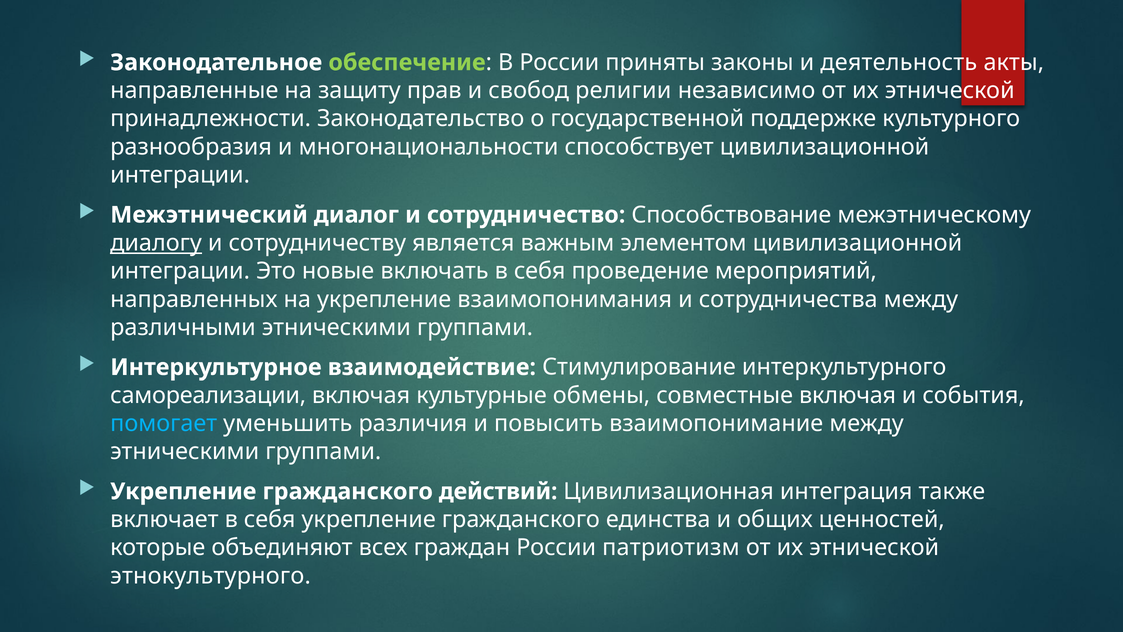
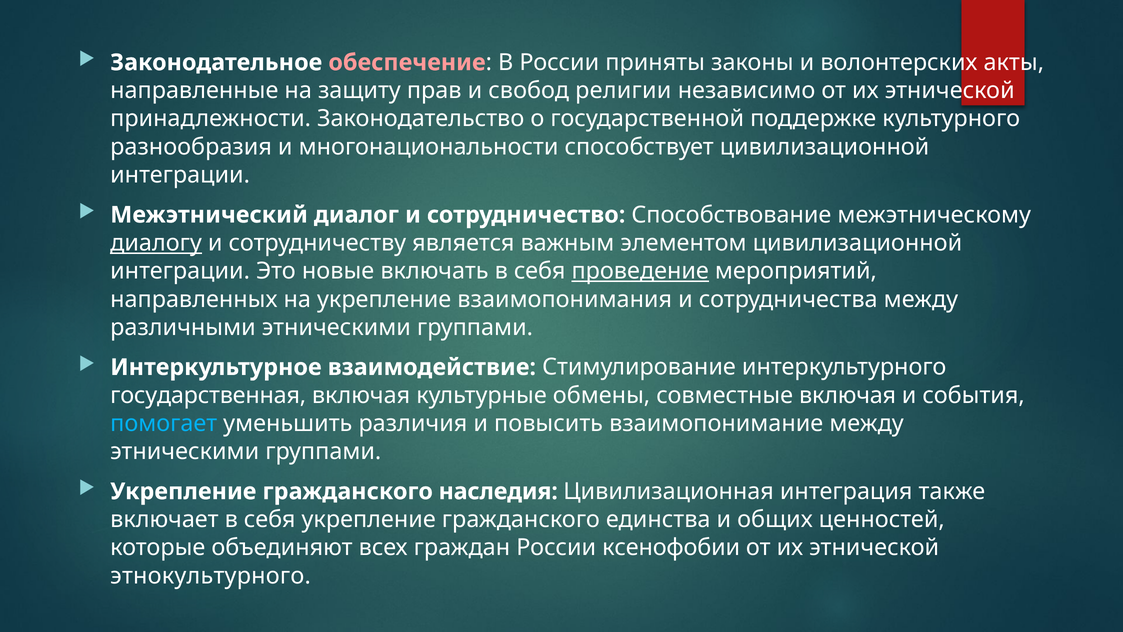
обеспечение colour: light green -> pink
деятельность: деятельность -> волонтерских
проведение underline: none -> present
самореализации: самореализации -> государственная
действий: действий -> наследия
патриотизм: патриотизм -> ксенофобии
